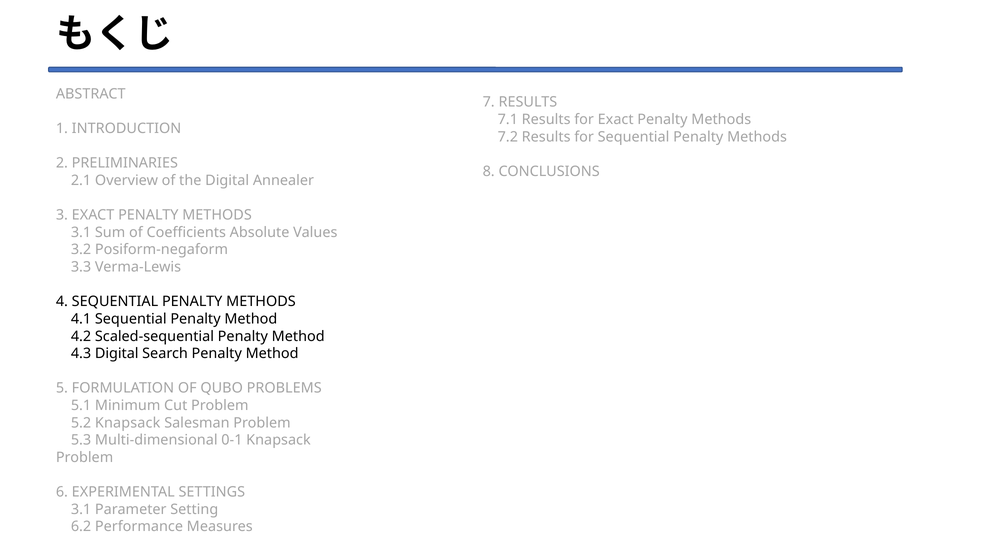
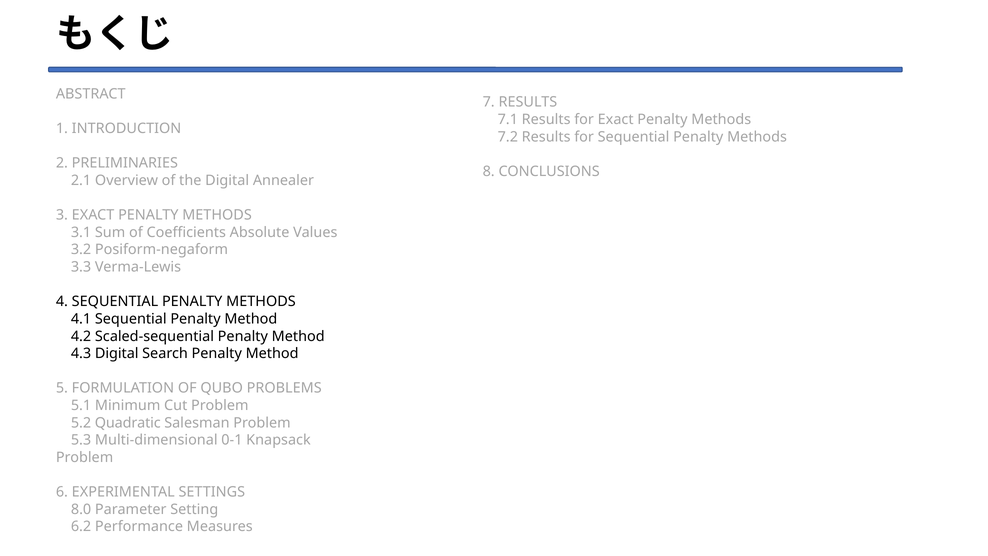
5.2 Knapsack: Knapsack -> Quadratic
3.1 at (81, 509): 3.1 -> 8.0
